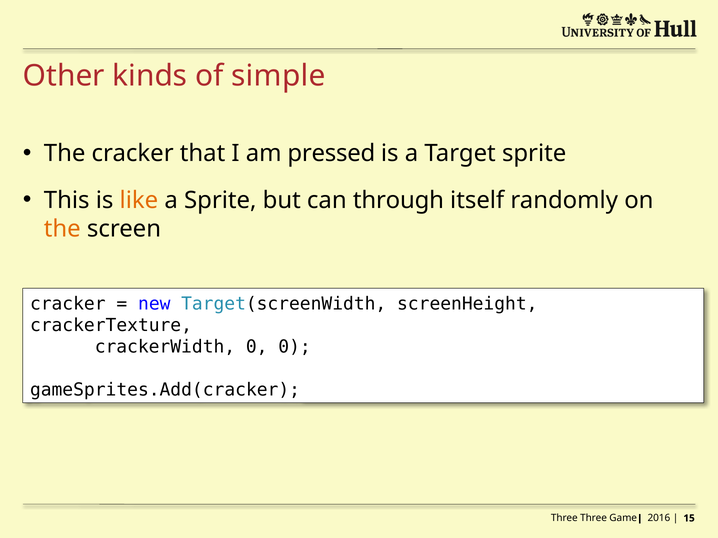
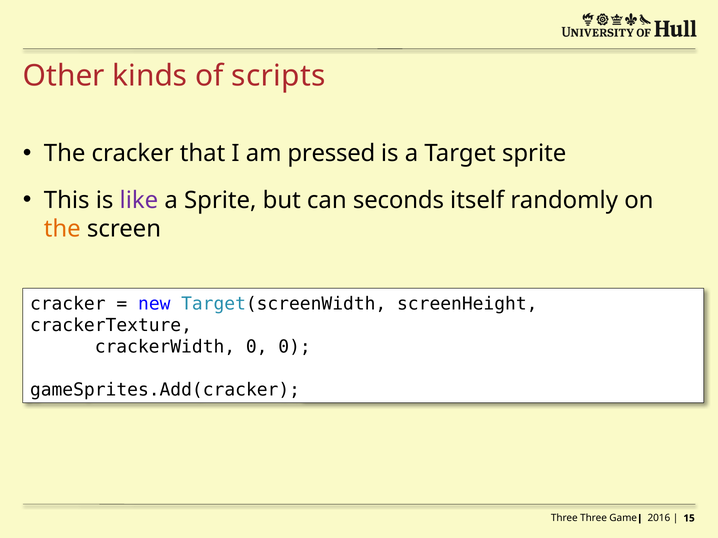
simple: simple -> scripts
like colour: orange -> purple
through: through -> seconds
